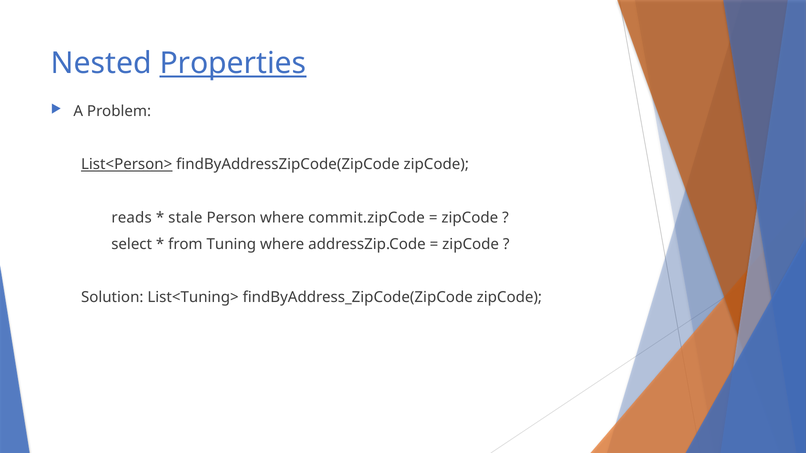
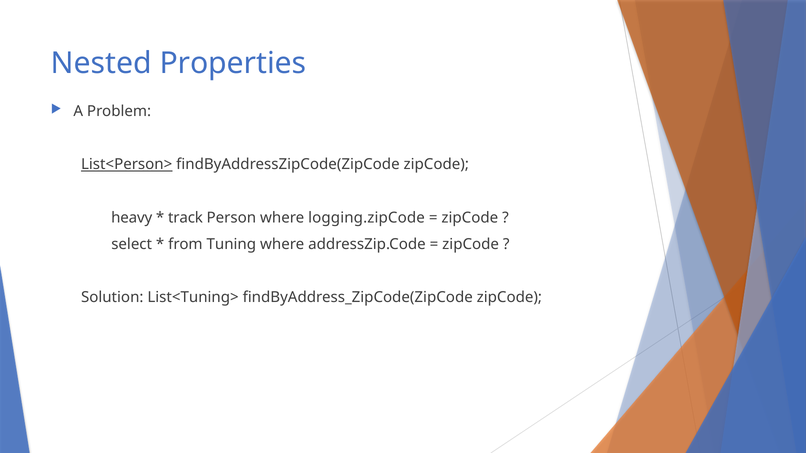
Properties underline: present -> none
reads: reads -> heavy
stale: stale -> track
commit.zipCode: commit.zipCode -> logging.zipCode
